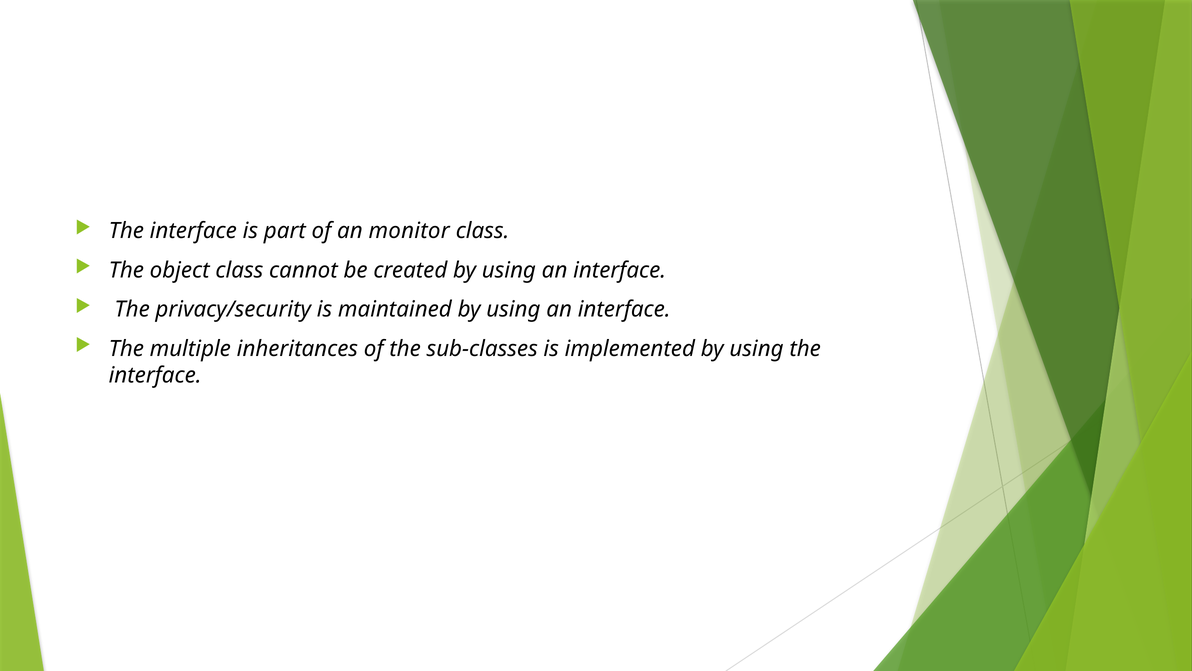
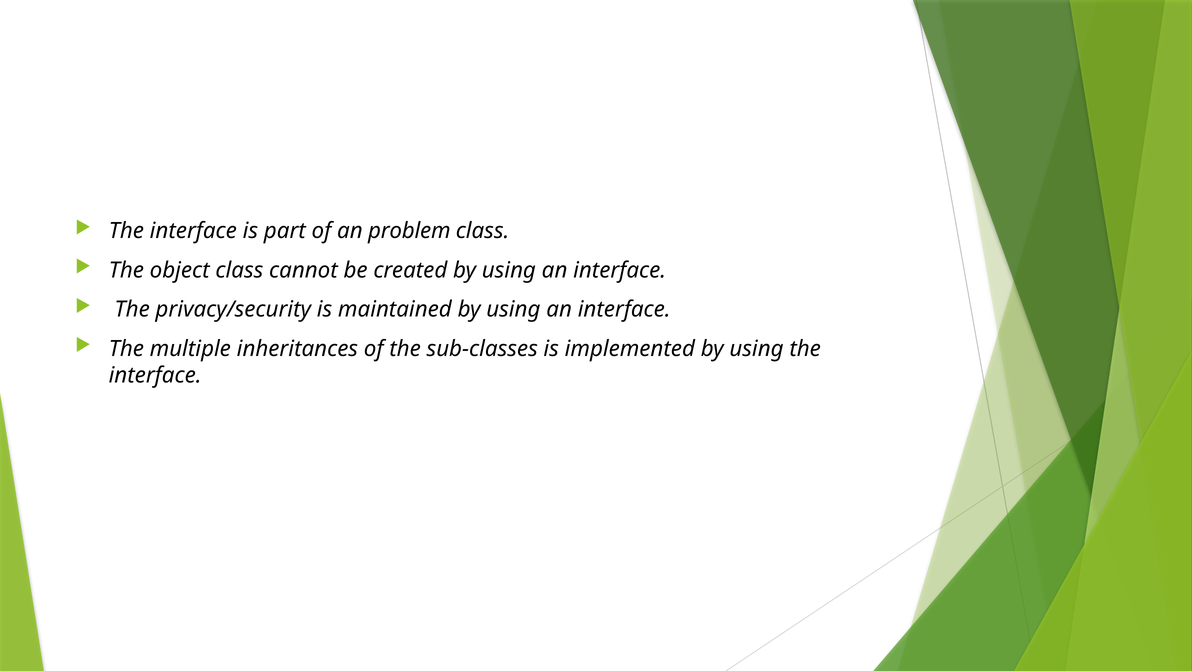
monitor: monitor -> problem
